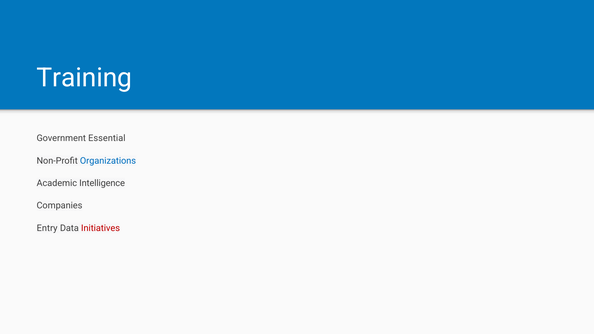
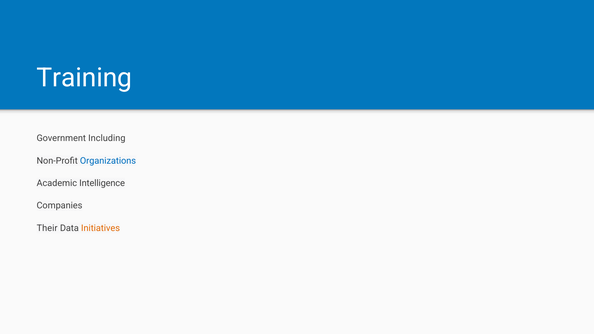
Essential: Essential -> Including
Entry: Entry -> Their
Initiatives colour: red -> orange
